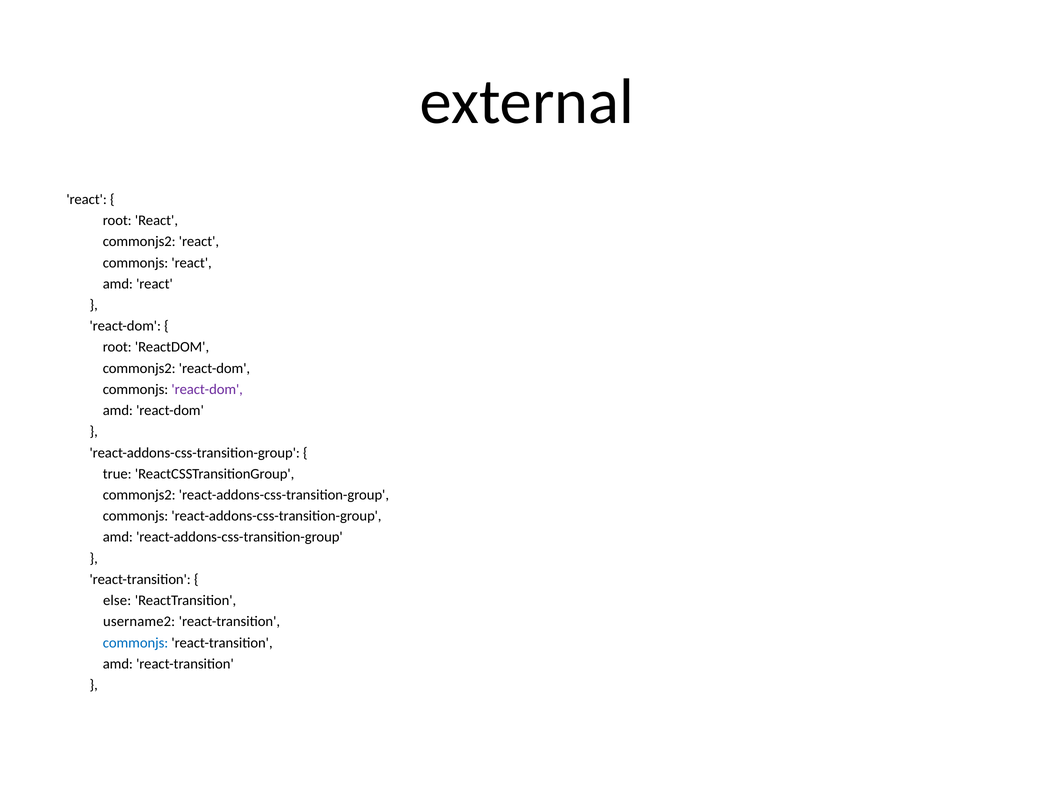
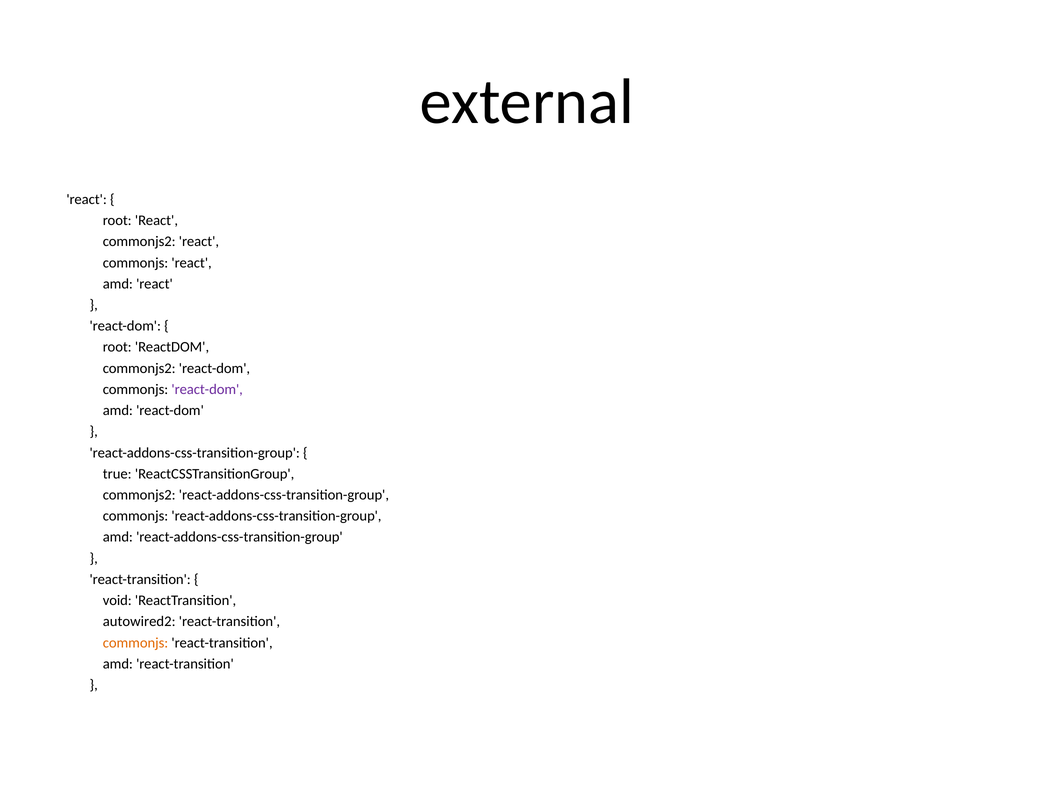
else: else -> void
username2: username2 -> autowired2
commonjs at (136, 643) colour: blue -> orange
